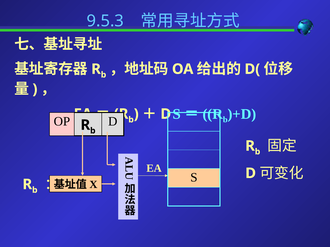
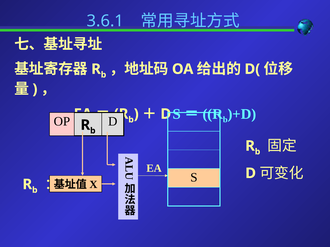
9.5.3: 9.5.3 -> 3.6.1
